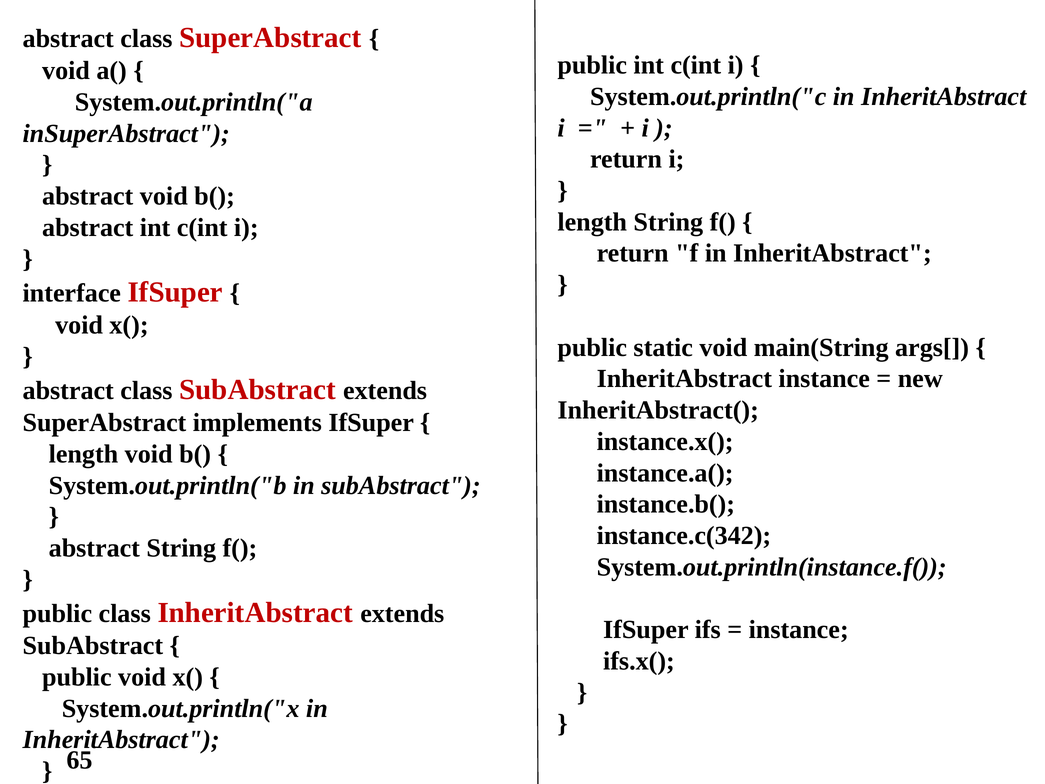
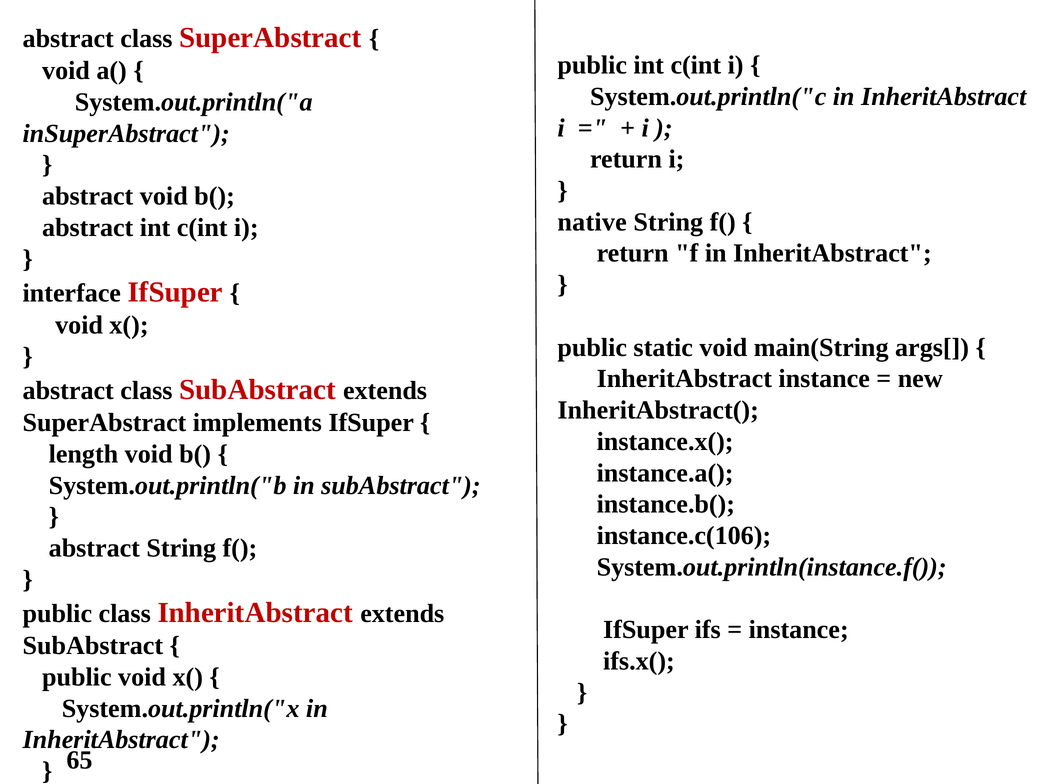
length at (592, 222): length -> native
instance.c(342: instance.c(342 -> instance.c(106
